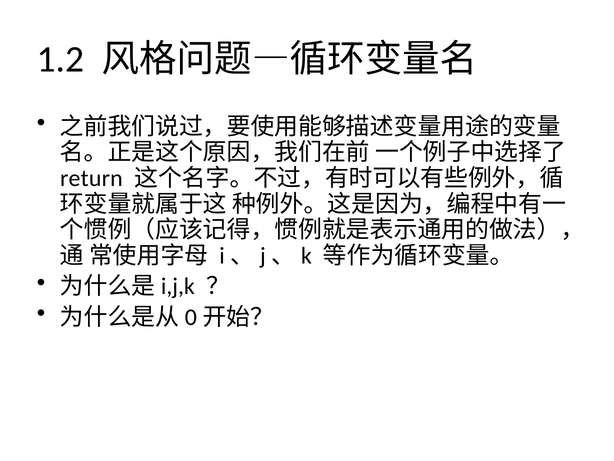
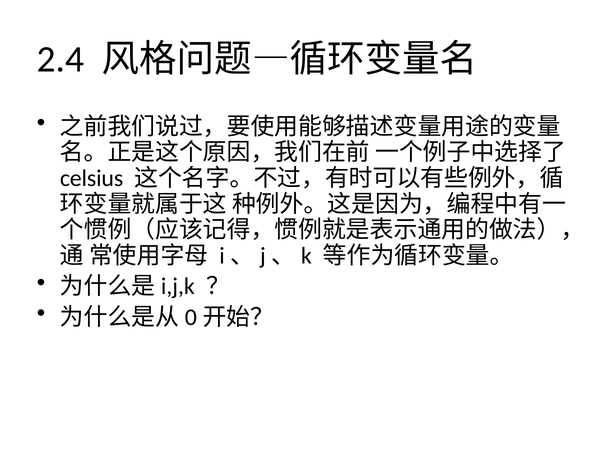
1.2: 1.2 -> 2.4
return: return -> celsius
